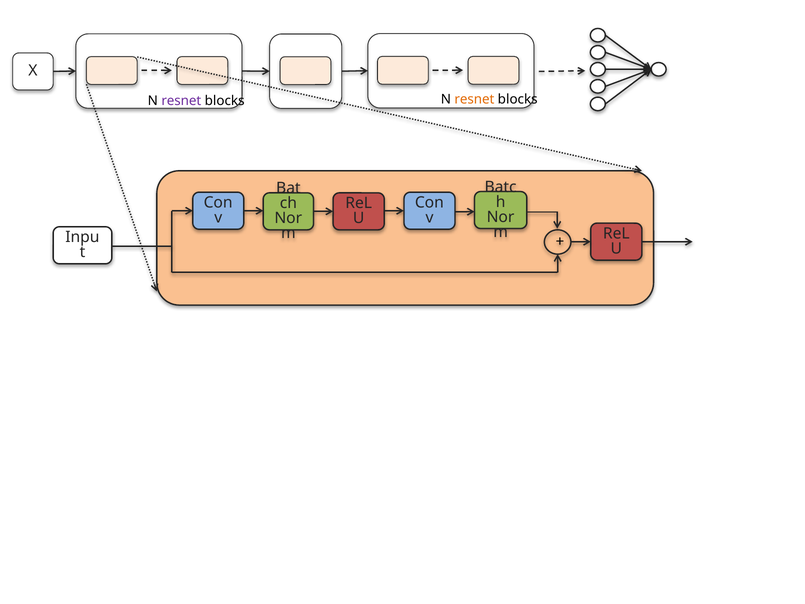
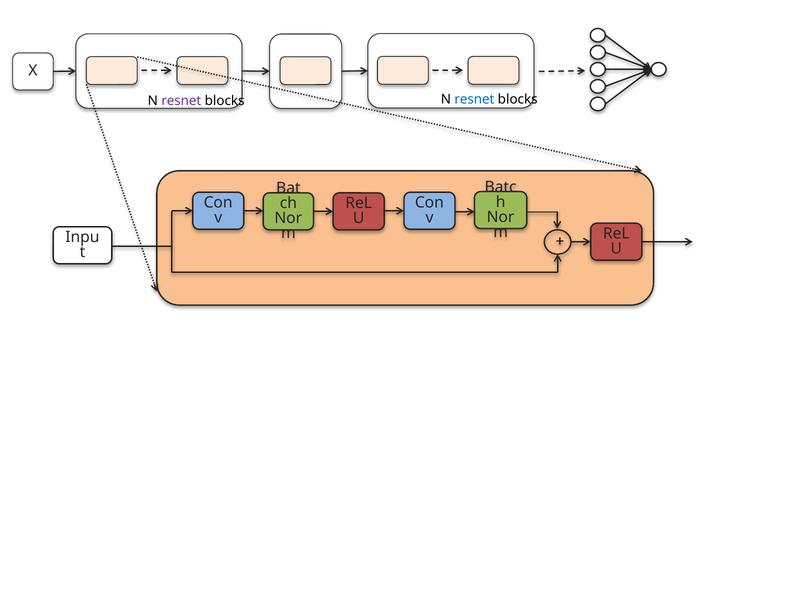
resnet at (474, 99) colour: orange -> blue
